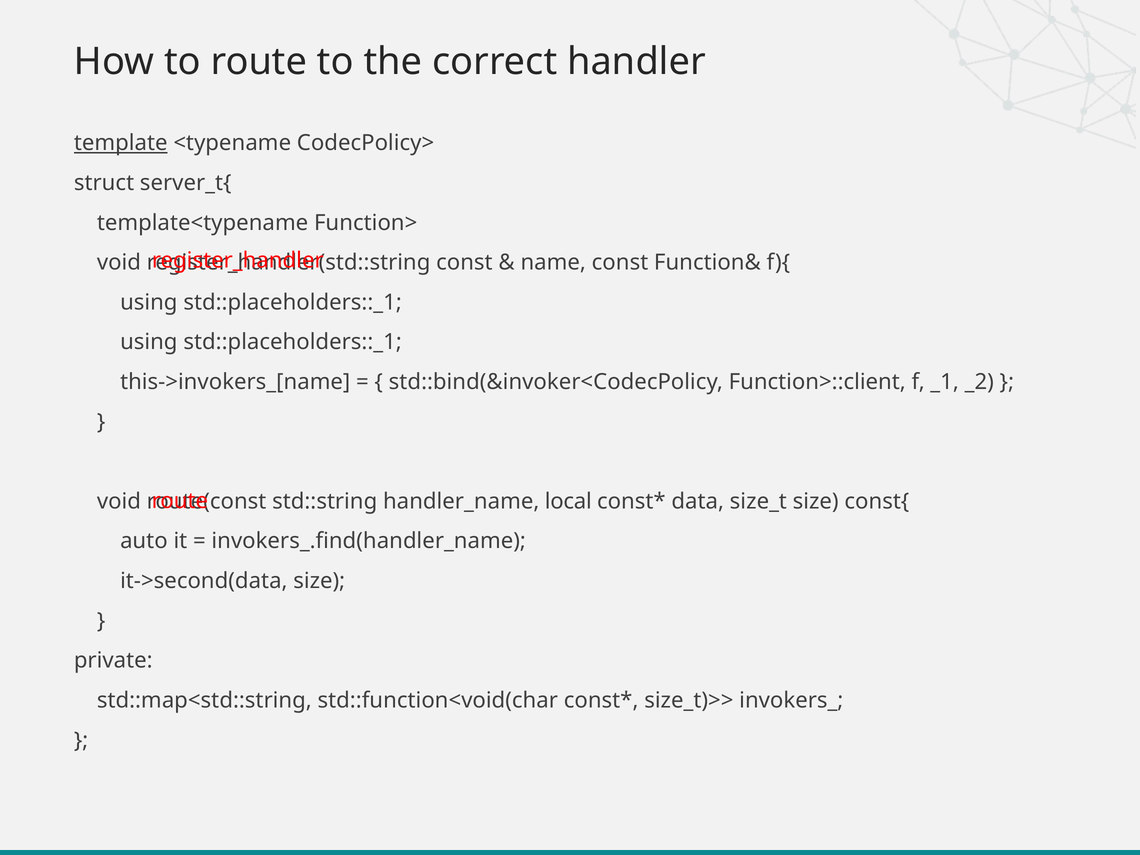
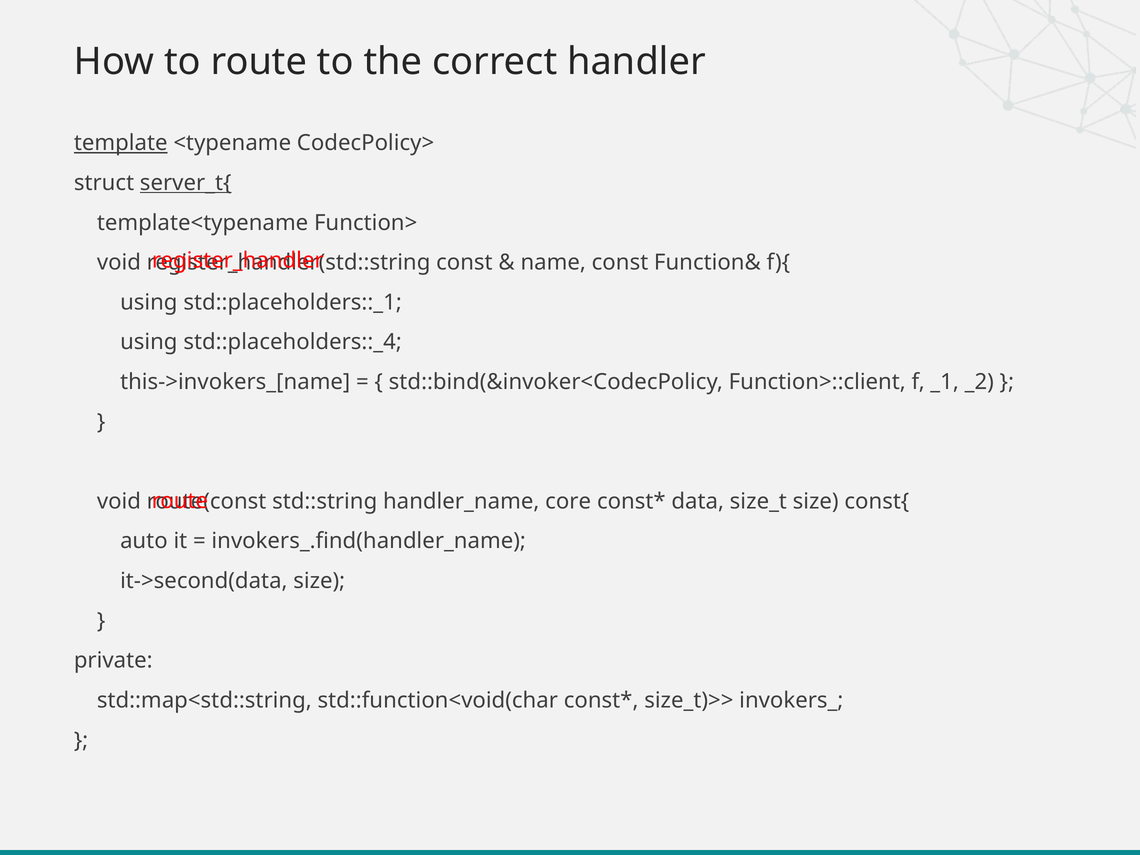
server_t{ underline: none -> present
std::placeholders::_1 at (293, 342): std::placeholders::_1 -> std::placeholders::_4
local: local -> core
